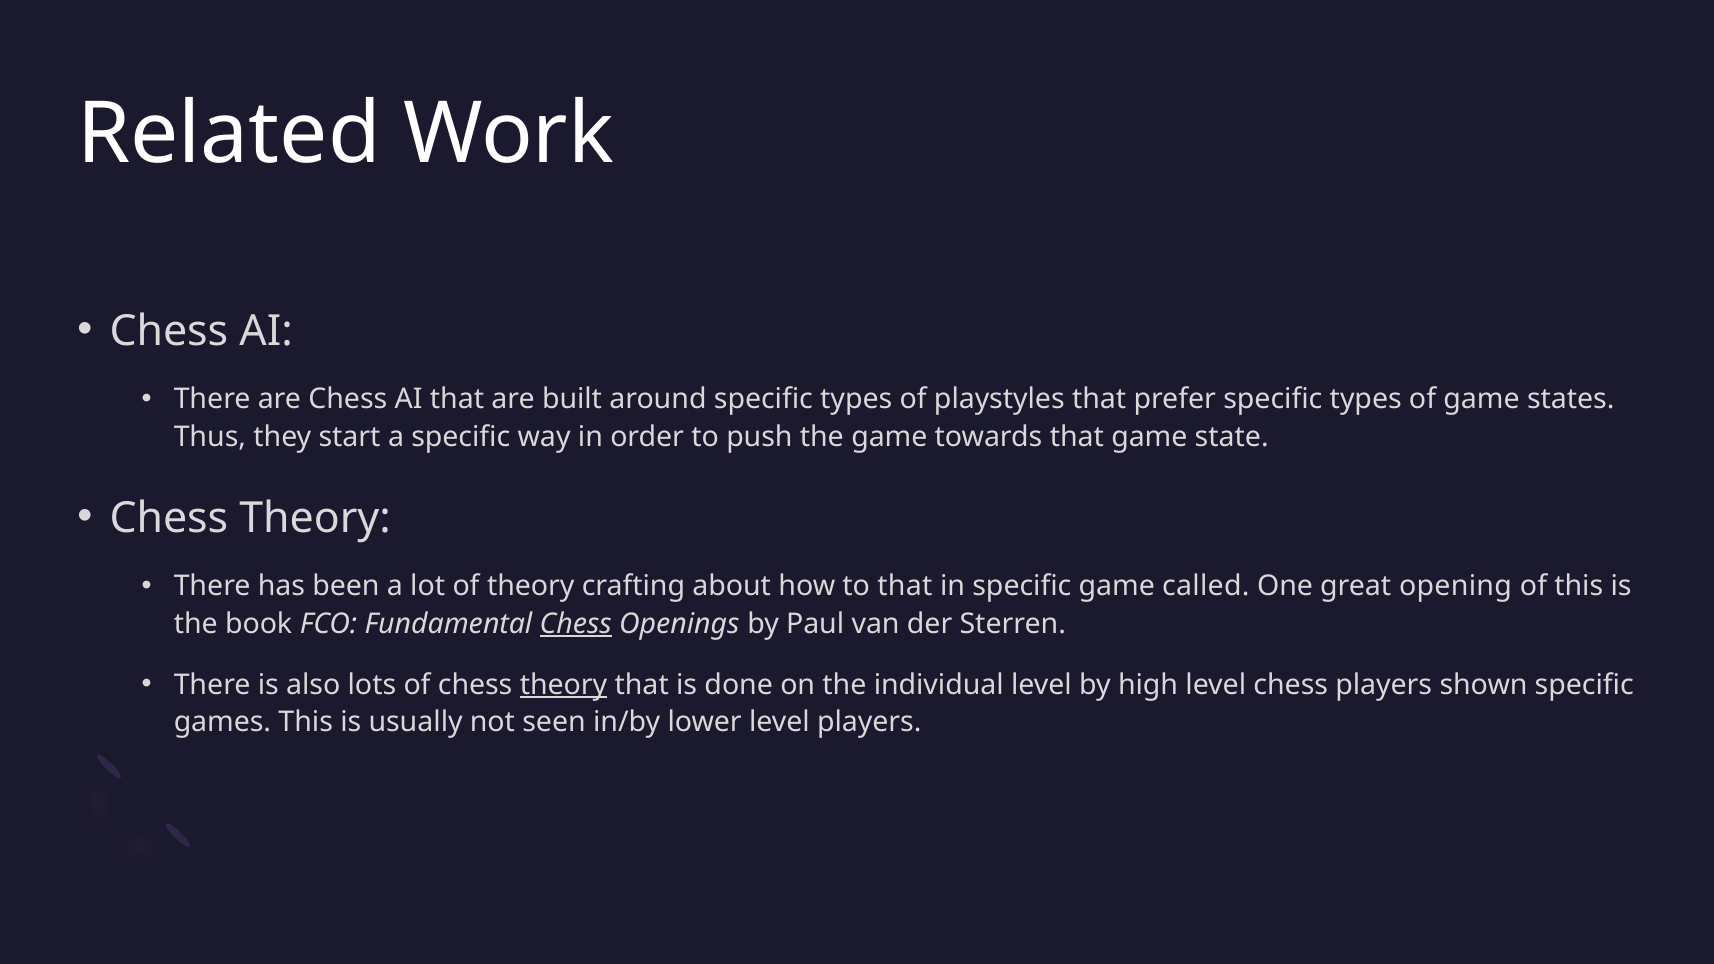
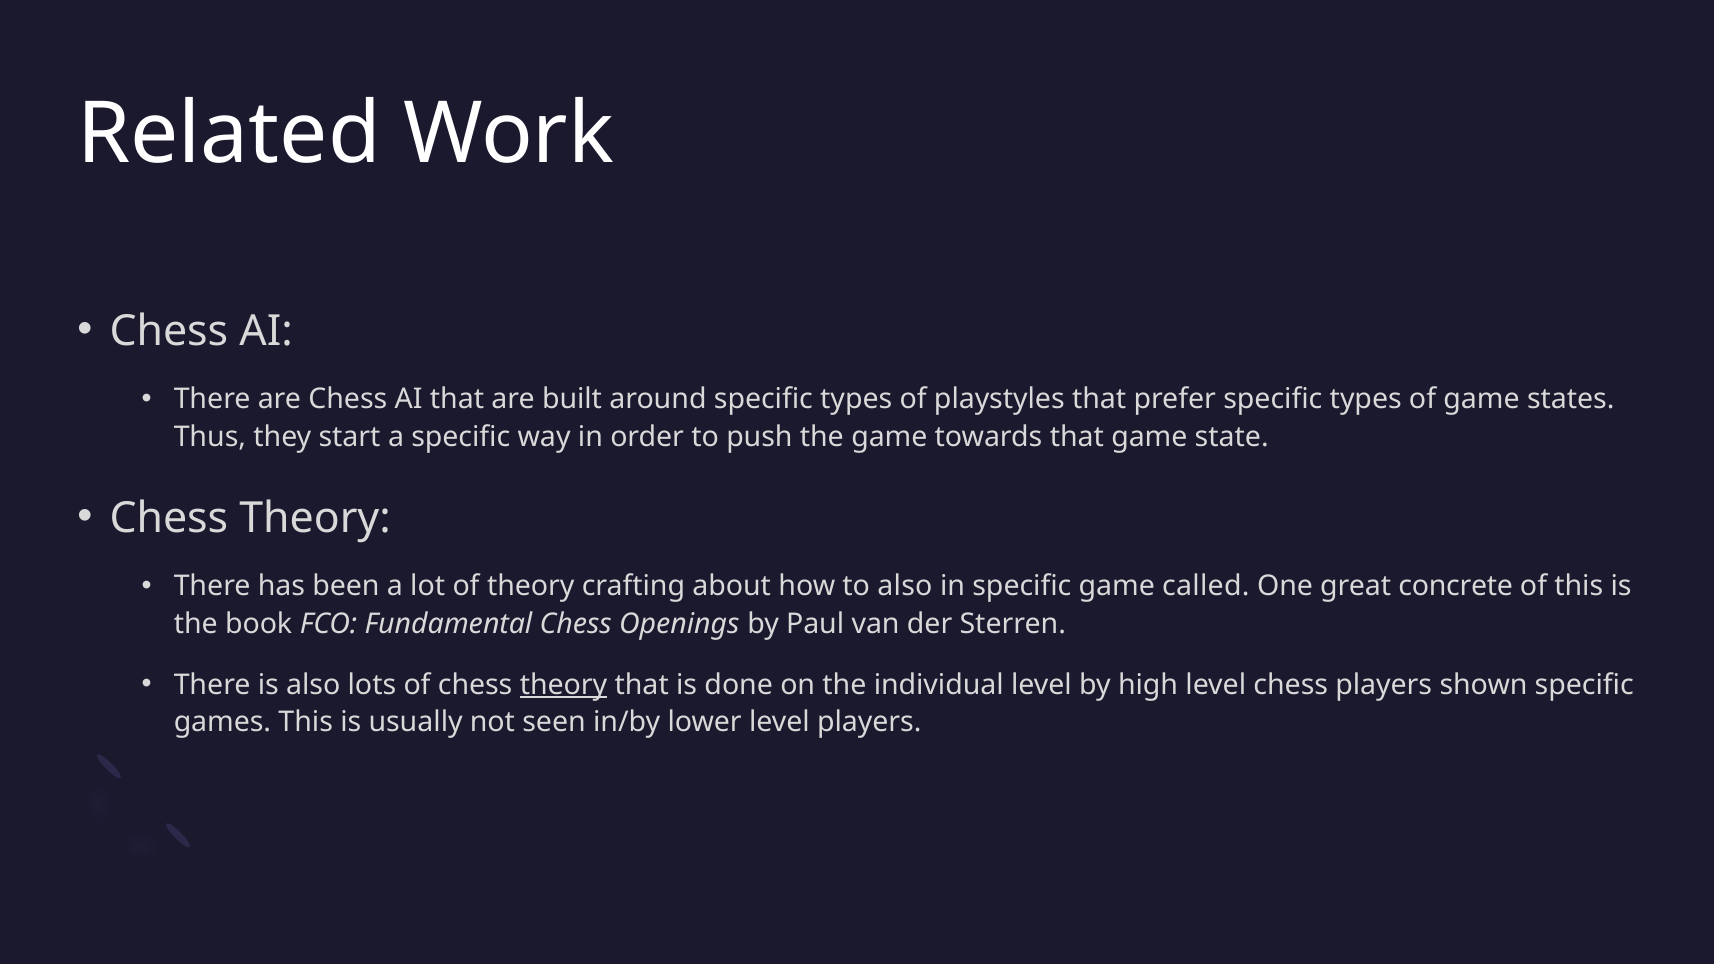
to that: that -> also
opening: opening -> concrete
Chess at (576, 624) underline: present -> none
